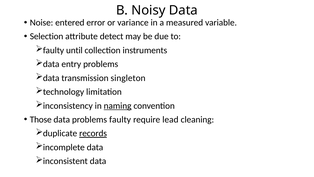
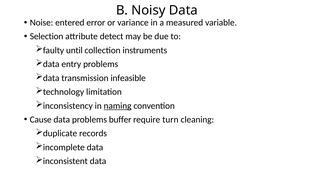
singleton: singleton -> infeasible
Those: Those -> Cause
problems faulty: faulty -> buffer
lead: lead -> turn
records underline: present -> none
